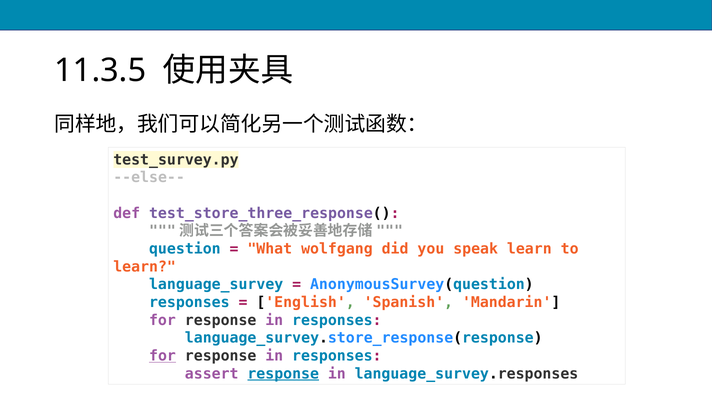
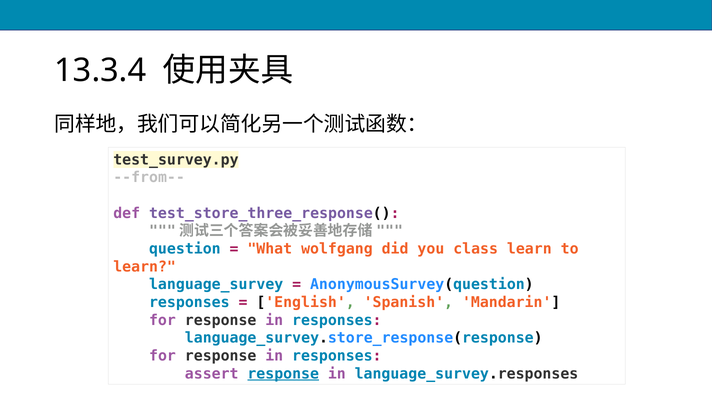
11.3.5: 11.3.5 -> 13.3.4
--else--: --else-- -> --from--
speak: speak -> class
for at (162, 355) underline: present -> none
